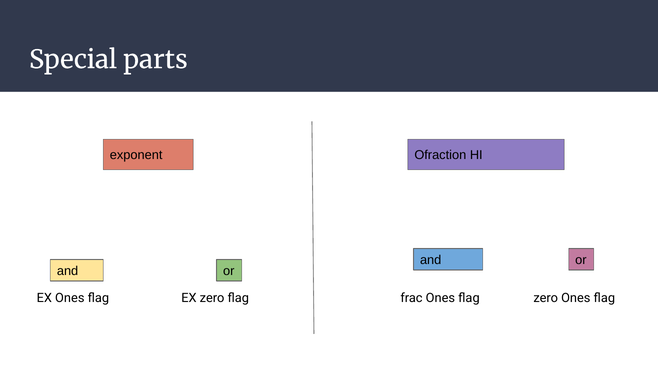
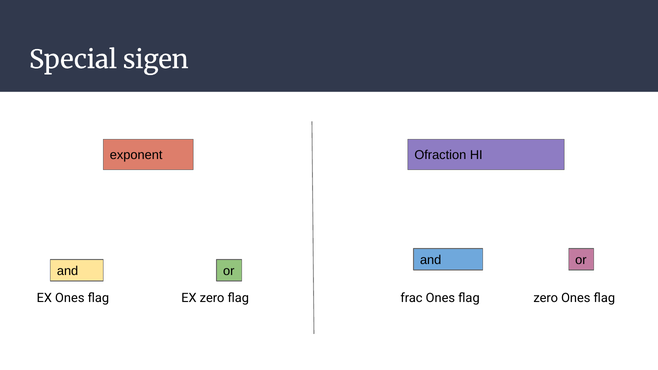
parts: parts -> sigen
